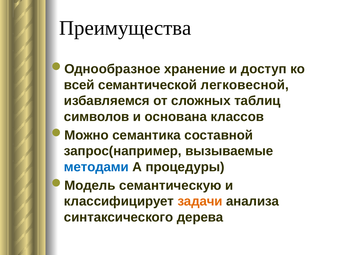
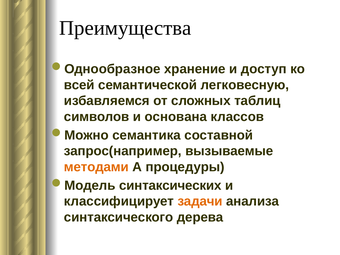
легковесной: легковесной -> легковесную
методами colour: blue -> orange
семантическую: семантическую -> синтаксических
